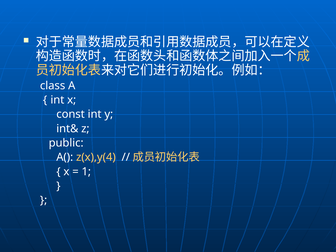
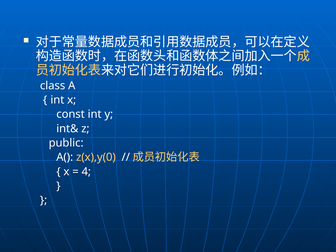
z(x),y(4: z(x),y(4 -> z(x),y(0
1: 1 -> 4
